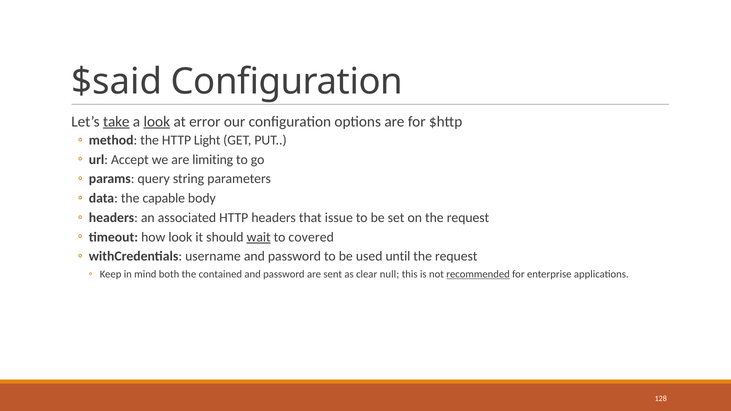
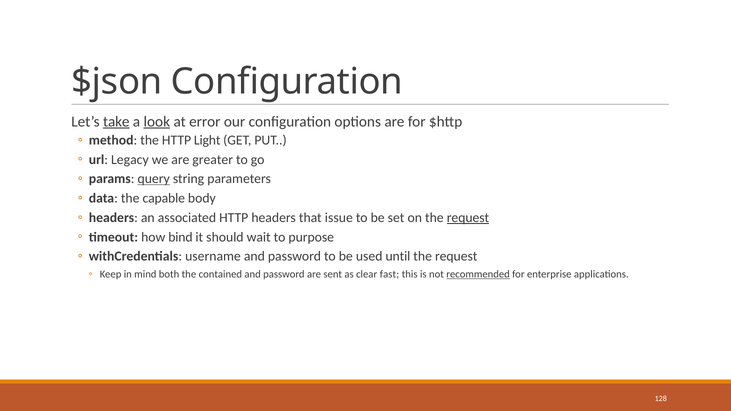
$said: $said -> $json
Accept: Accept -> Legacy
limiting: limiting -> greater
query underline: none -> present
request at (468, 218) underline: none -> present
how look: look -> bind
wait underline: present -> none
covered: covered -> purpose
null: null -> fast
